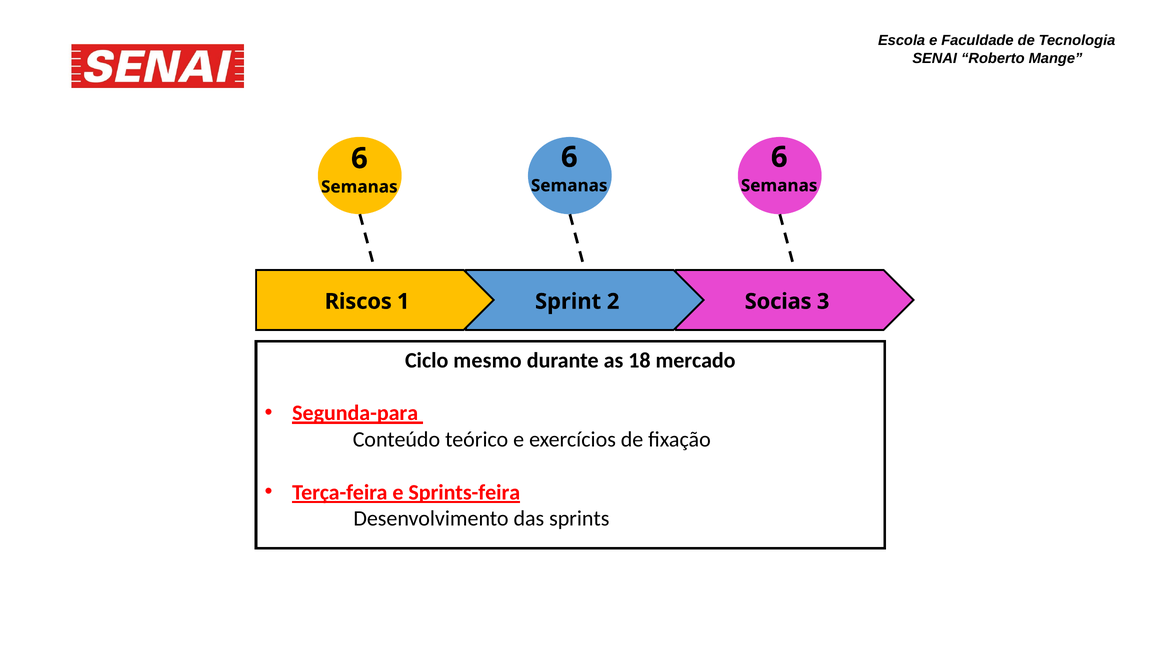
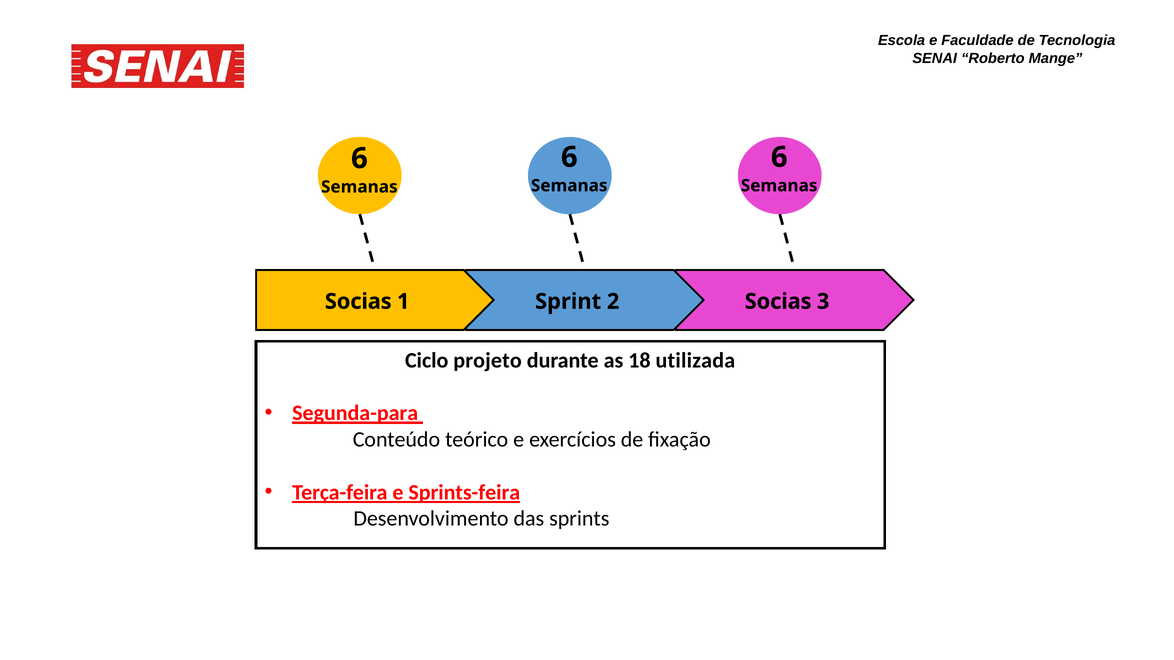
Riscos at (358, 302): Riscos -> Socias
mesmo: mesmo -> projeto
mercado: mercado -> utilizada
